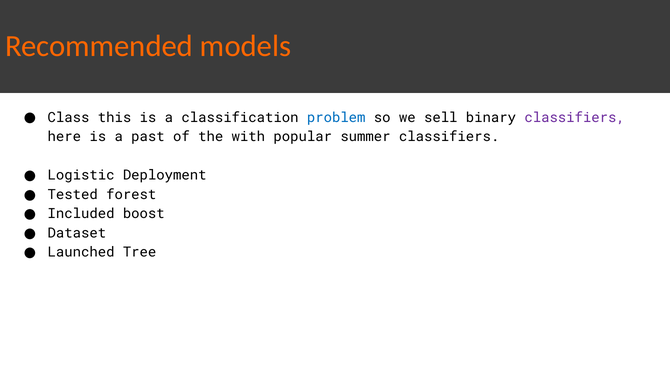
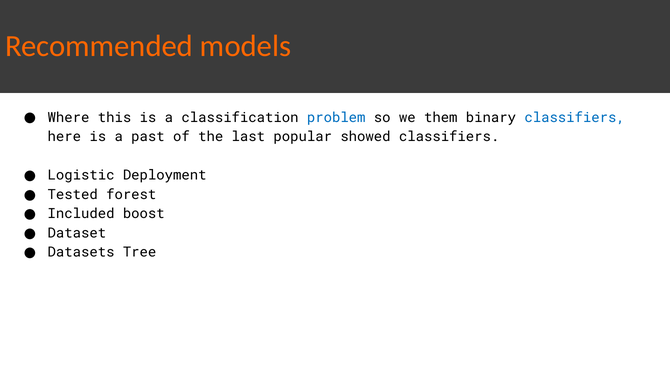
Class: Class -> Where
sell: sell -> them
classifiers at (575, 117) colour: purple -> blue
with: with -> last
summer: summer -> showed
Launched: Launched -> Datasets
